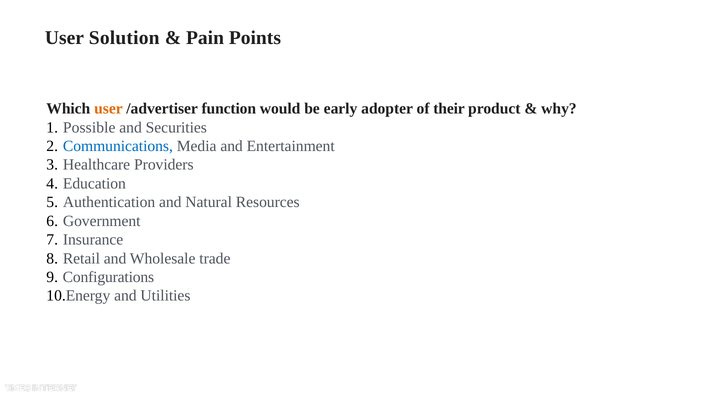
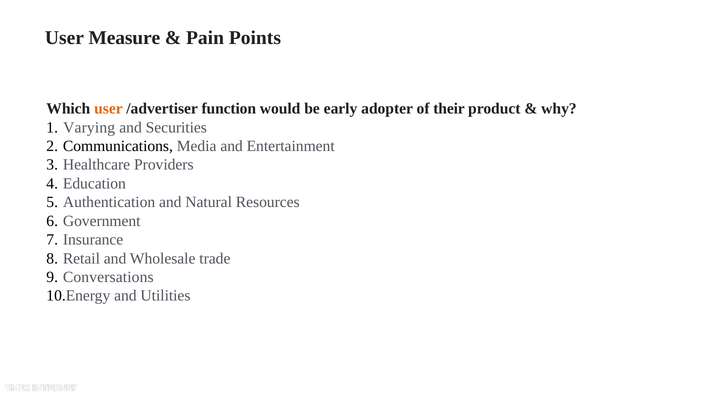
Solution: Solution -> Measure
Possible: Possible -> Varying
Communications colour: blue -> black
Configurations: Configurations -> Conversations
